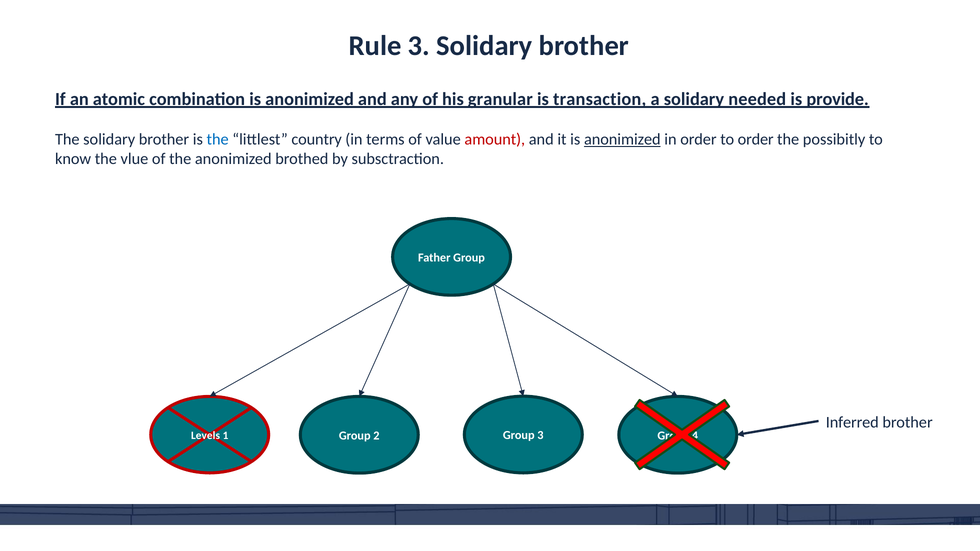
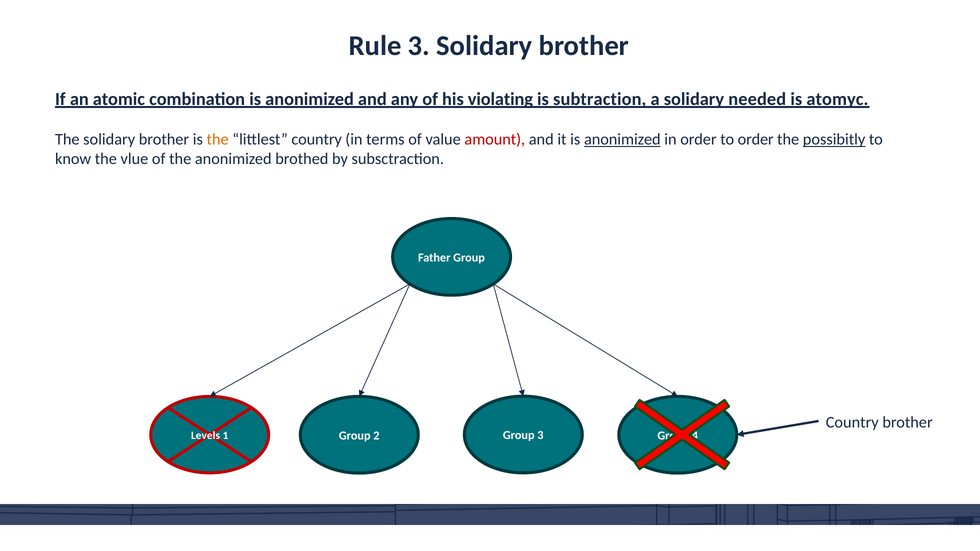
granular: granular -> violating
transaction: transaction -> subtraction
provide: provide -> atomyc
the at (218, 139) colour: blue -> orange
possibitly underline: none -> present
Inferred at (852, 422): Inferred -> Country
